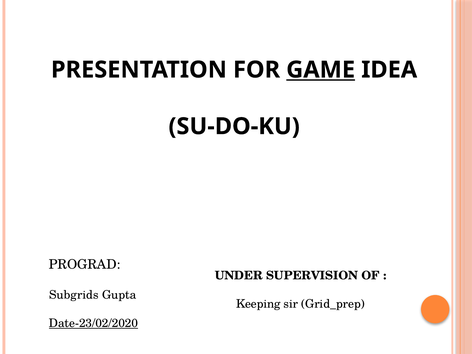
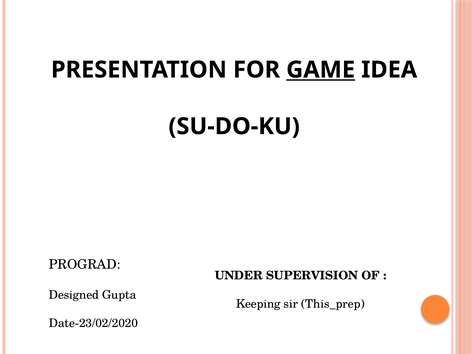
Subgrids: Subgrids -> Designed
Grid_prep: Grid_prep -> This_prep
Date-23/02/2020 underline: present -> none
